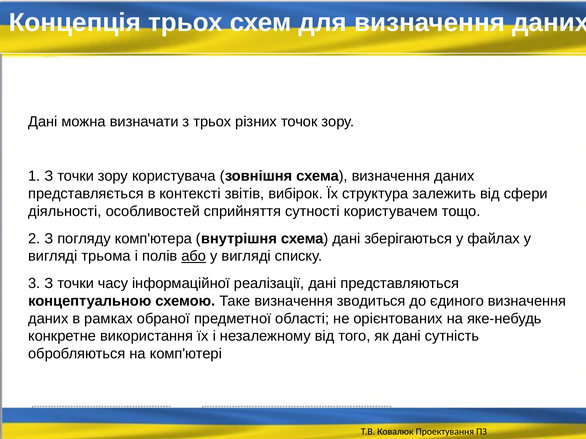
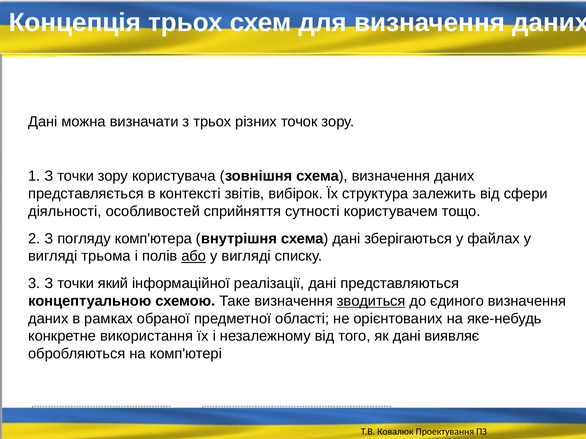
часу: часу -> який
зводиться underline: none -> present
сутність: сутність -> виявляє
